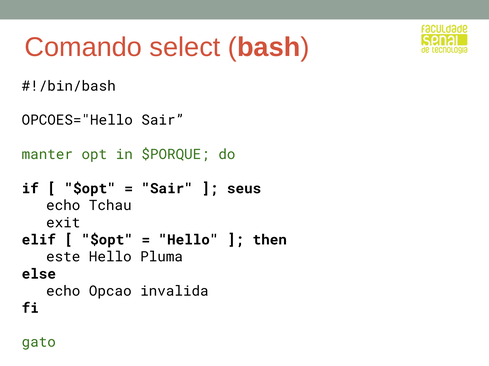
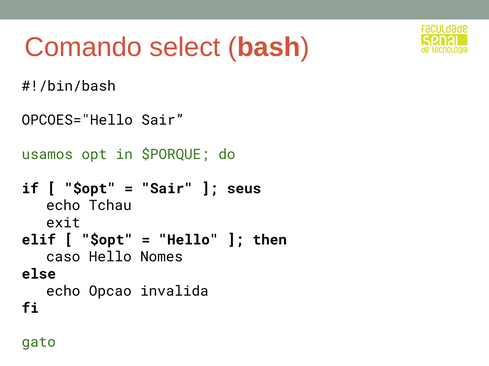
manter: manter -> usamos
este: este -> caso
Pluma: Pluma -> Nomes
